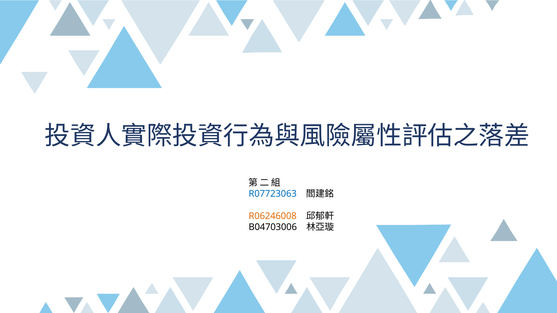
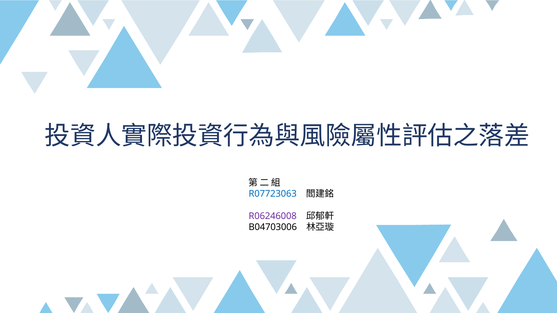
R06246008 colour: orange -> purple
